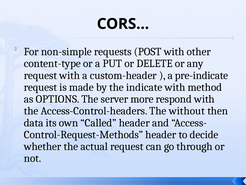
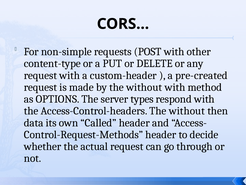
pre-indicate: pre-indicate -> pre-created
by the indicate: indicate -> without
more: more -> types
